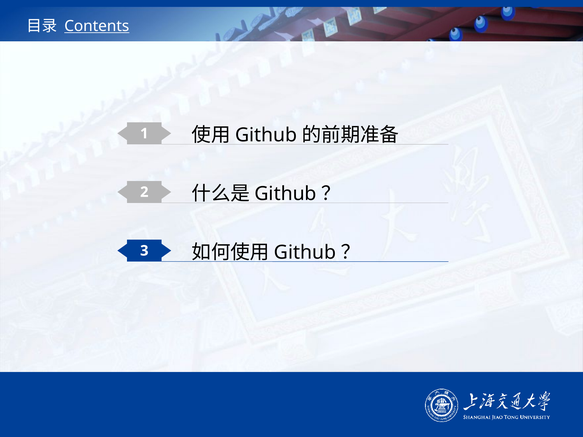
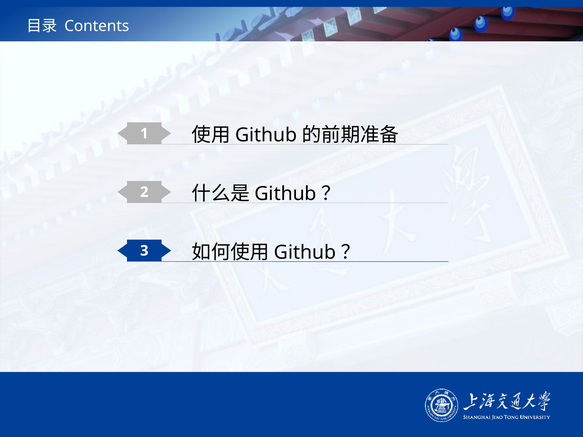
Contents underline: present -> none
